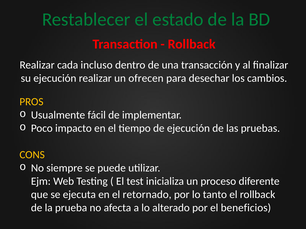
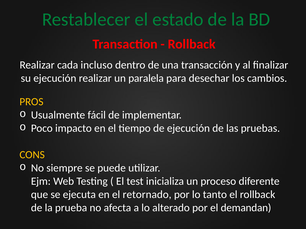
ofrecen: ofrecen -> paralela
beneficios: beneficios -> demandan
